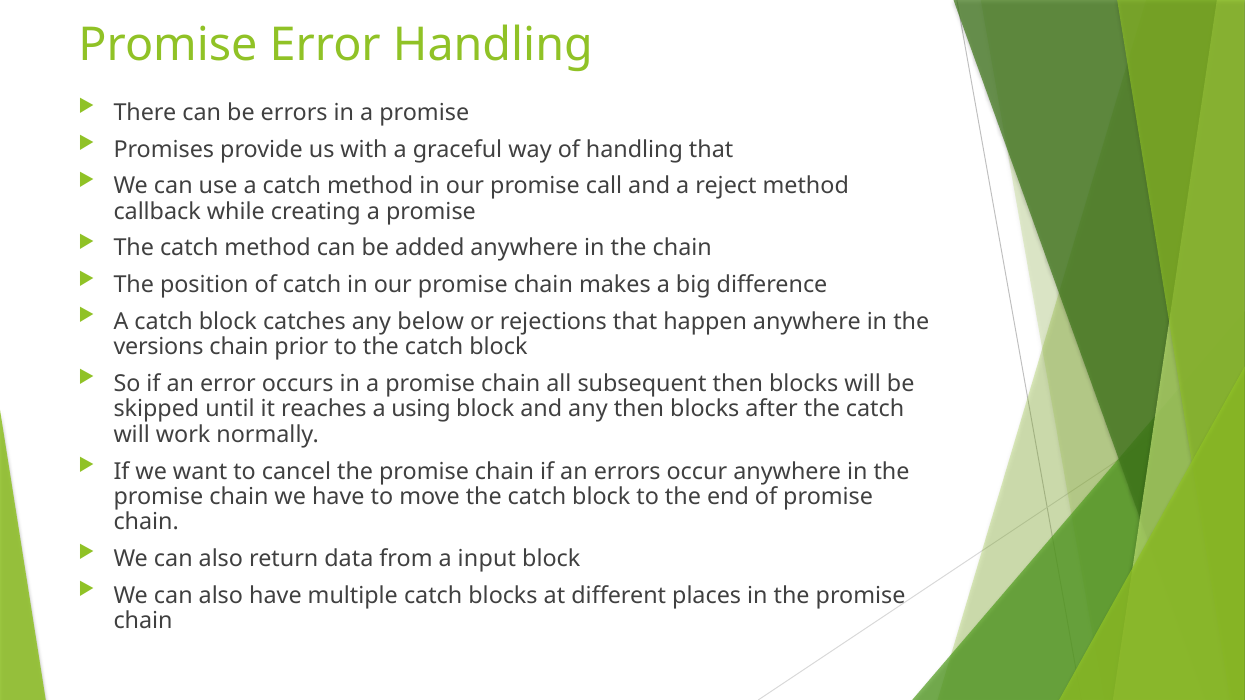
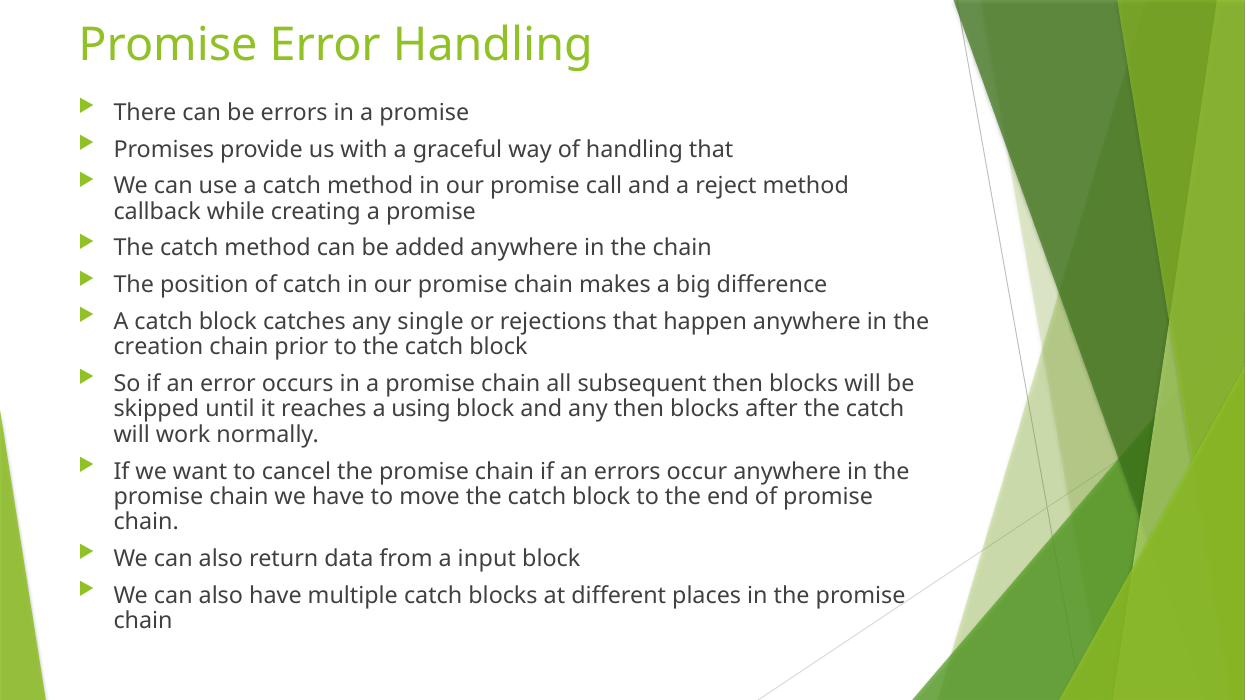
below: below -> single
versions: versions -> creation
